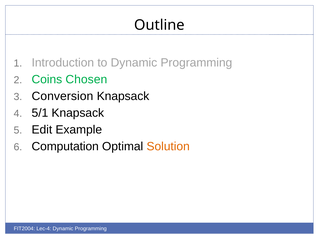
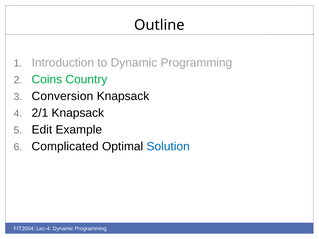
Chosen: Chosen -> Country
5/1: 5/1 -> 2/1
Computation: Computation -> Complicated
Solution colour: orange -> blue
